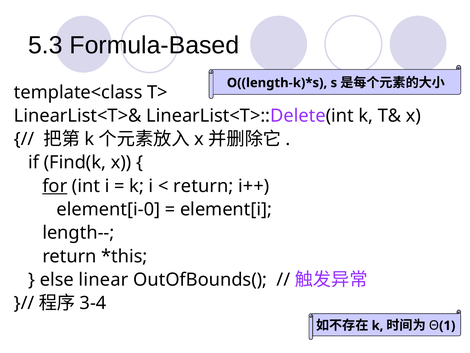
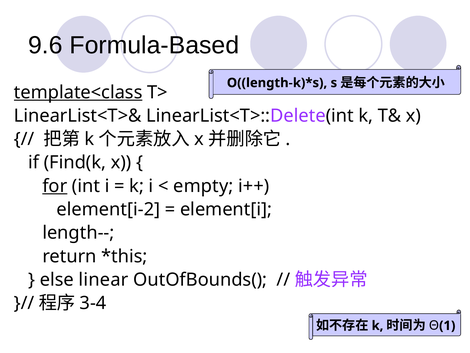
5.3: 5.3 -> 9.6
template<class underline: none -> present
return at (203, 186): return -> empty
element[i-0: element[i-0 -> element[i-2
